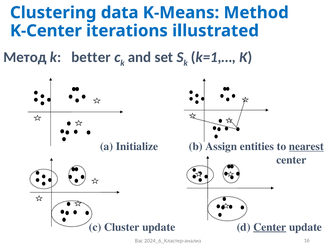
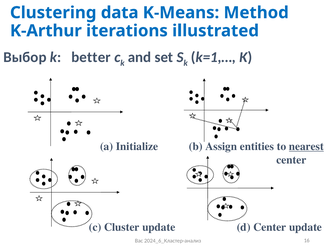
K-Center: K-Center -> K-Arthur
Метод: Метод -> Выбор
Center at (270, 227) underline: present -> none
